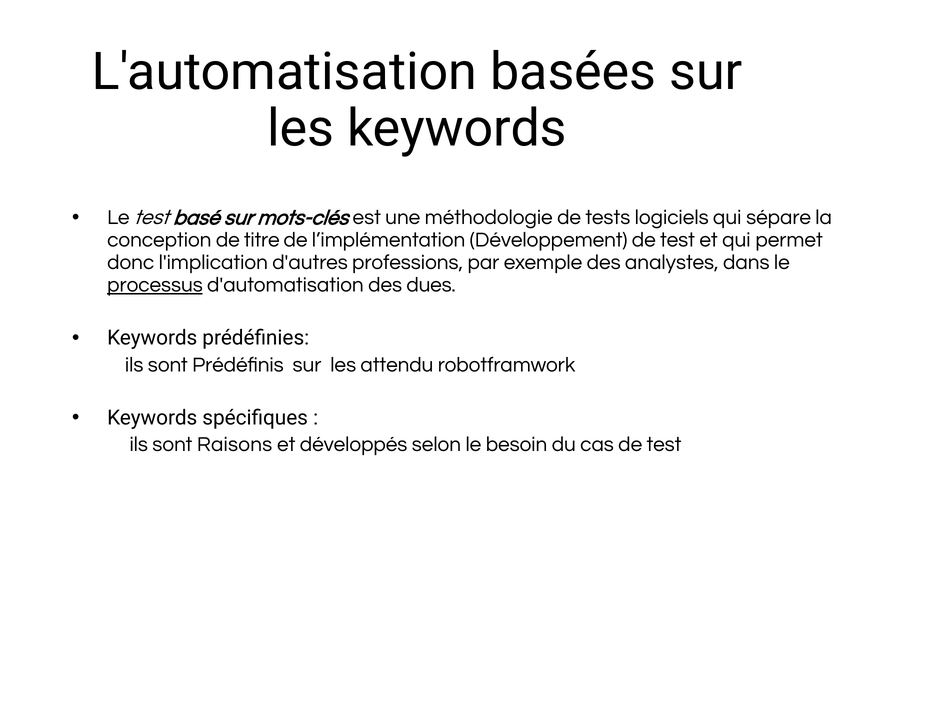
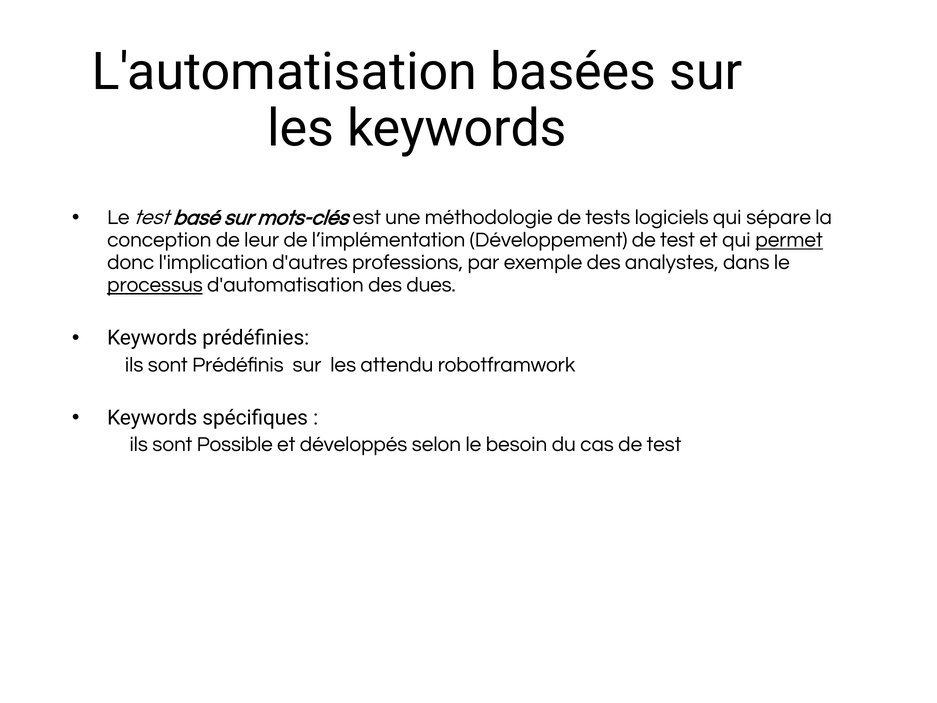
titre: titre -> leur
permet underline: none -> present
Raisons: Raisons -> Possible
